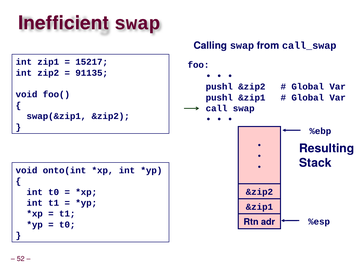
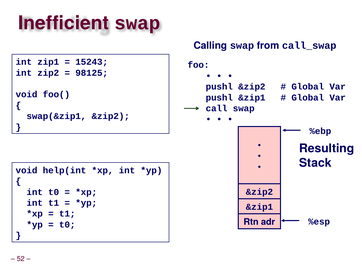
15217: 15217 -> 15243
91135: 91135 -> 98125
onto(int: onto(int -> help(int
